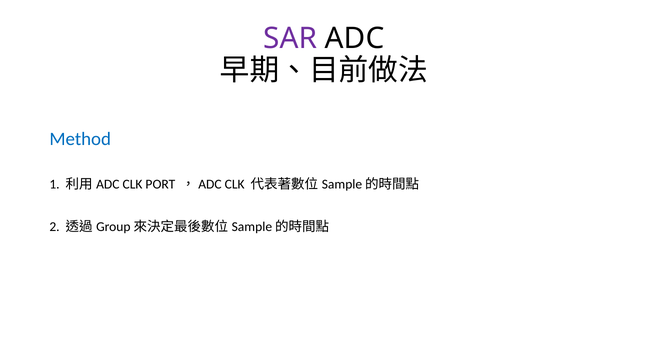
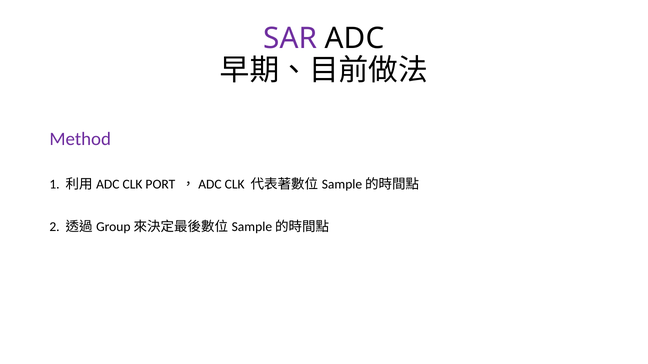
Method colour: blue -> purple
